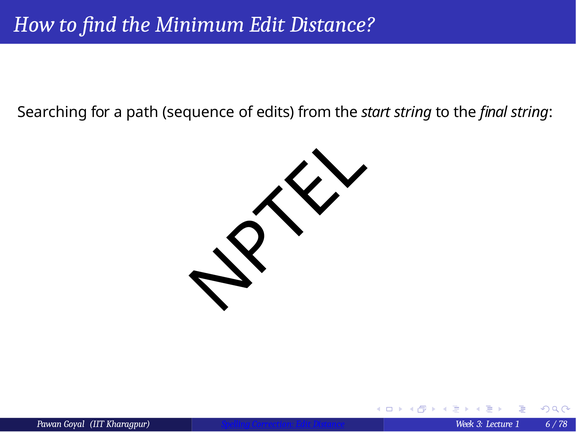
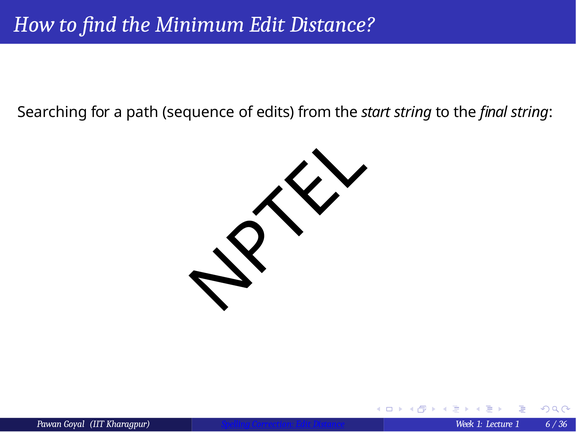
Week 3: 3 -> 1
78: 78 -> 36
